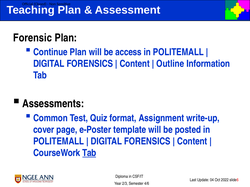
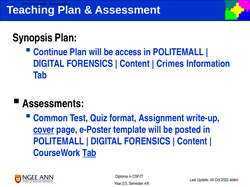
Forensic: Forensic -> Synopsis
Outline: Outline -> Crimes
cover underline: none -> present
